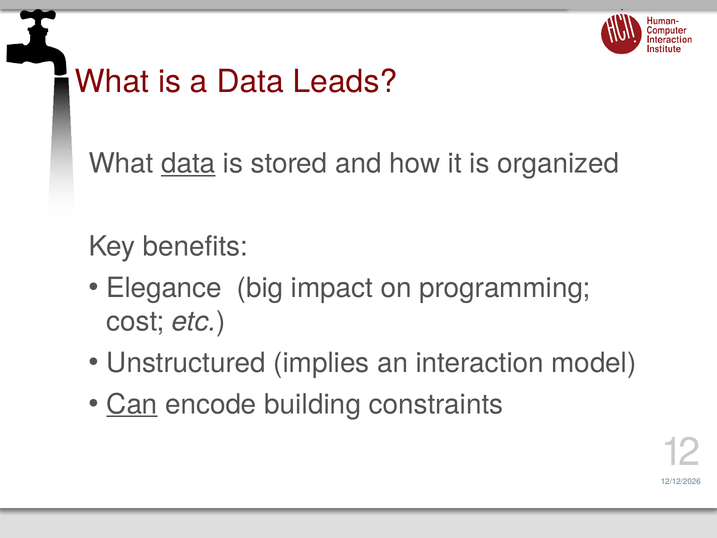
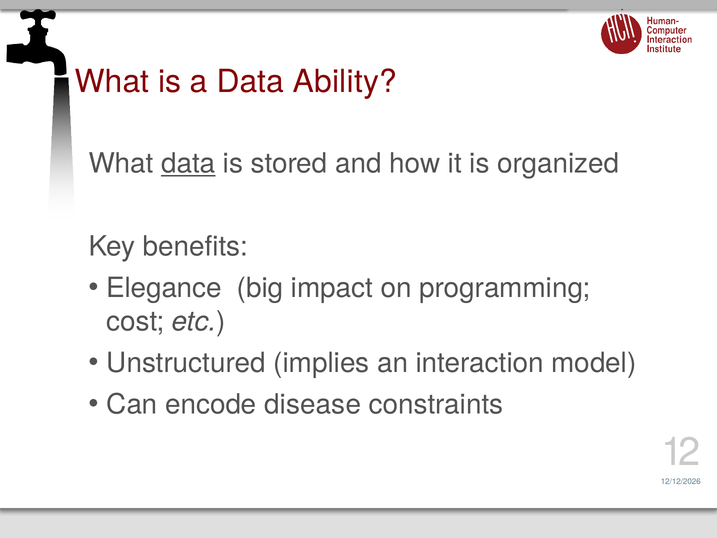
Leads: Leads -> Ability
Can underline: present -> none
building: building -> disease
